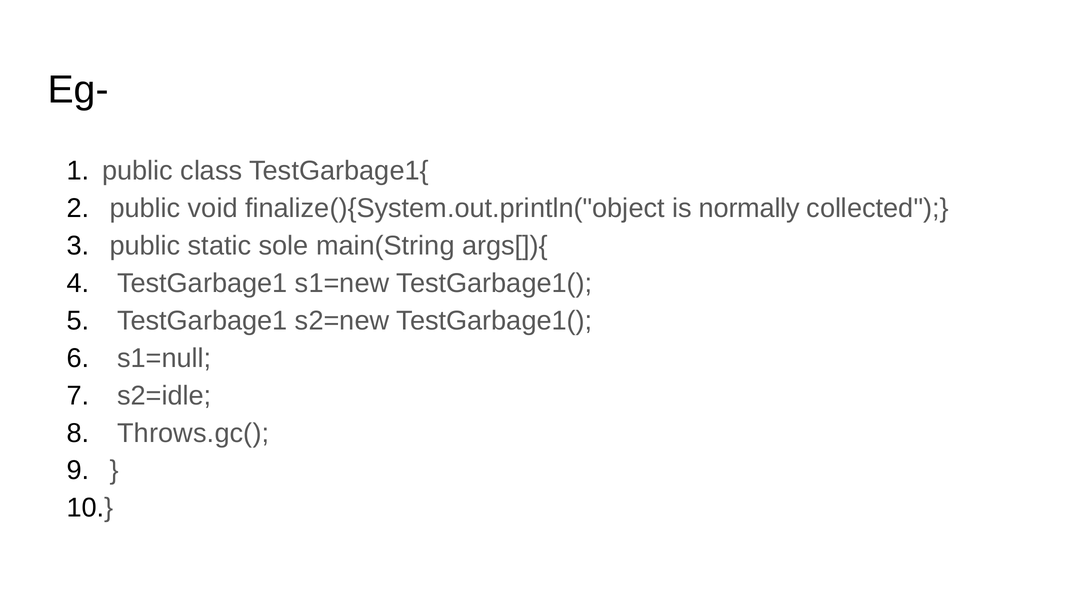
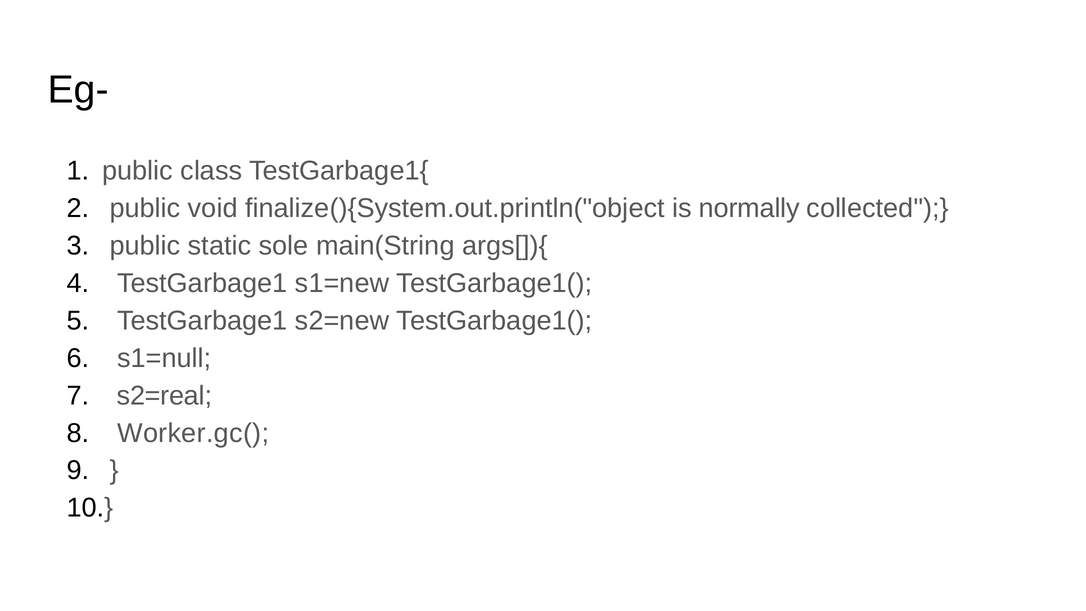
s2=idle: s2=idle -> s2=real
Throws.gc(: Throws.gc( -> Worker.gc(
